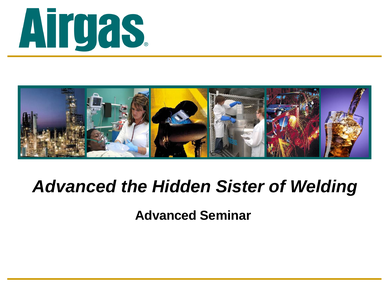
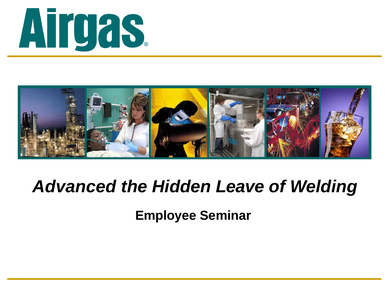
Sister: Sister -> Leave
Advanced at (166, 216): Advanced -> Employee
